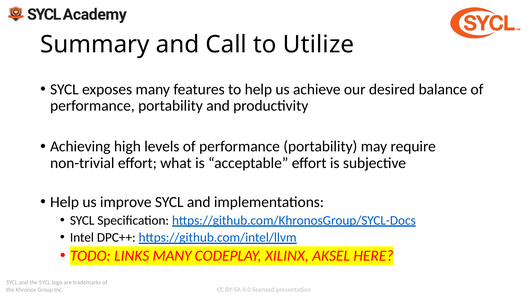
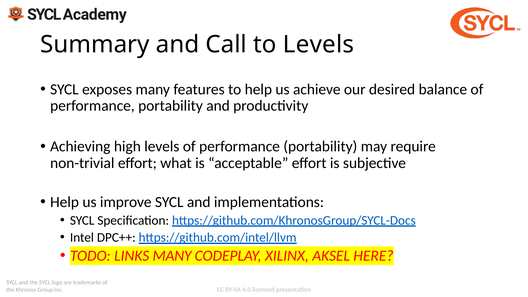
to Utilize: Utilize -> Levels
